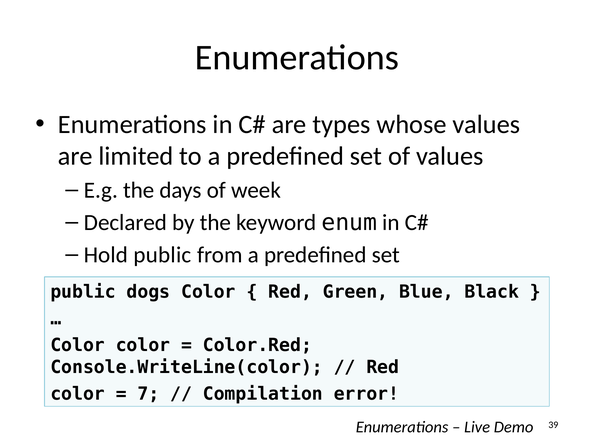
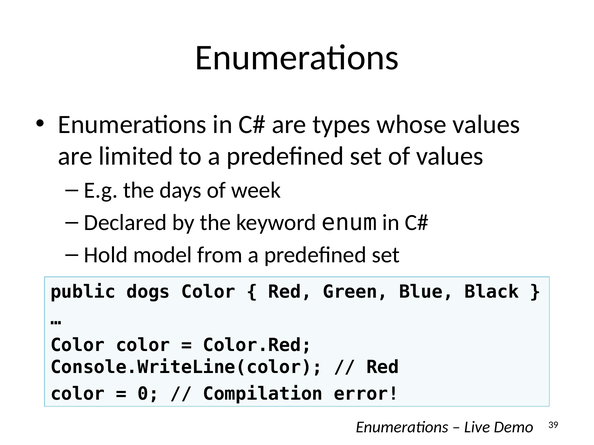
Hold public: public -> model
7: 7 -> 0
